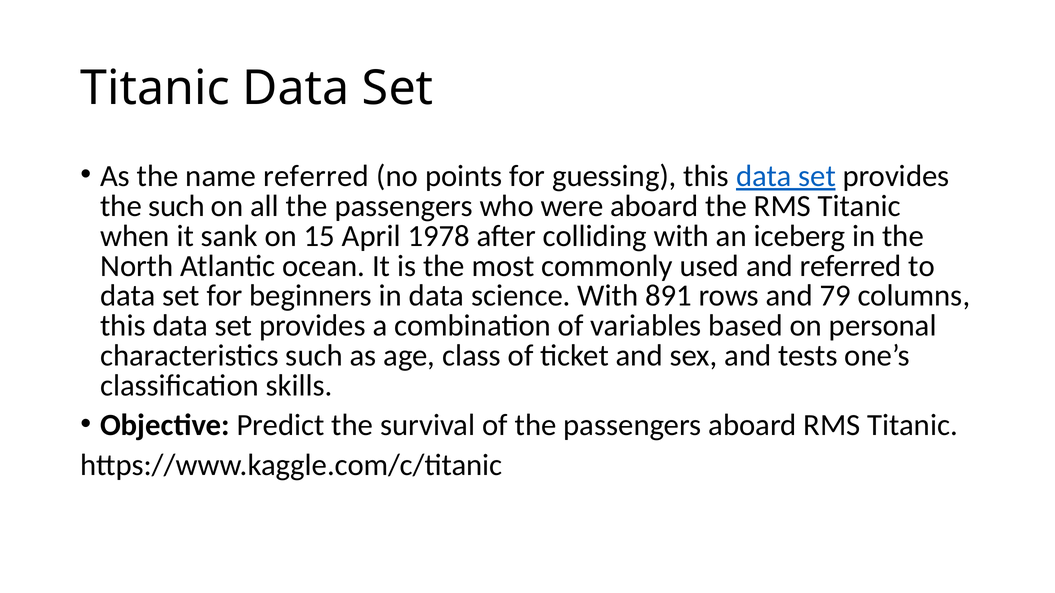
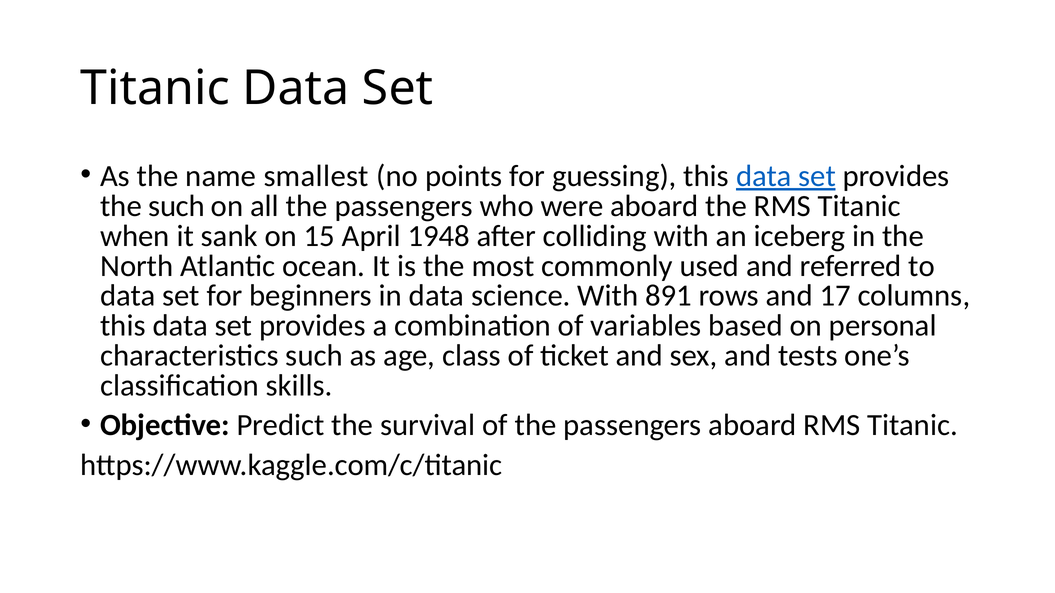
name referred: referred -> smallest
1978: 1978 -> 1948
79: 79 -> 17
